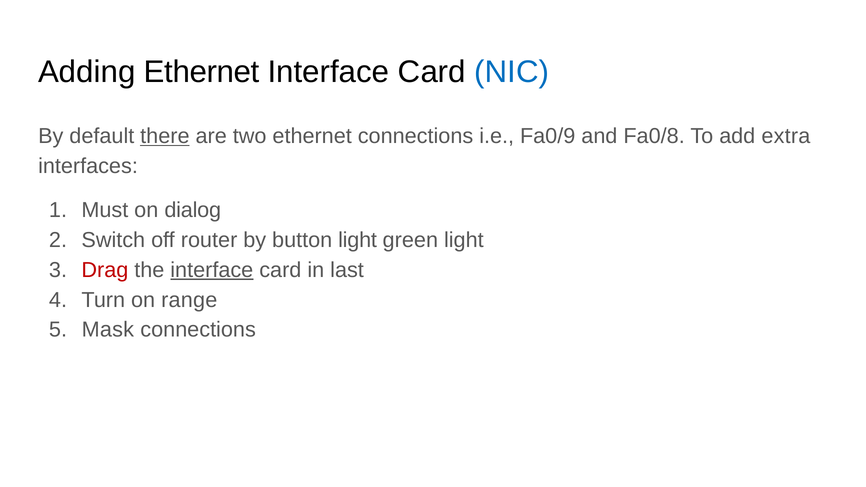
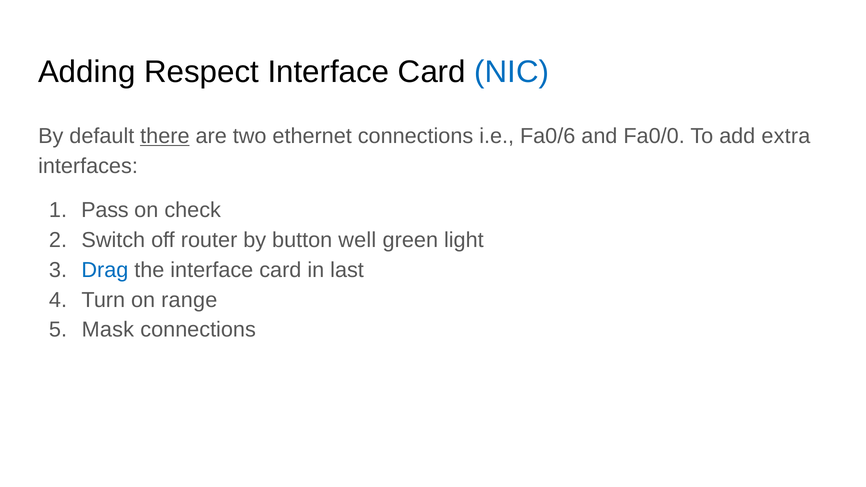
Adding Ethernet: Ethernet -> Respect
Fa0/9: Fa0/9 -> Fa0/6
Fa0/8: Fa0/8 -> Fa0/0
Must: Must -> Pass
dialog: dialog -> check
button light: light -> well
Drag colour: red -> blue
interface at (212, 270) underline: present -> none
